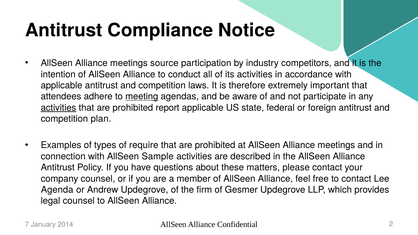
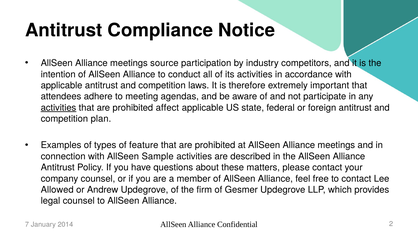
meeting underline: present -> none
report: report -> affect
require: require -> feature
Agenda: Agenda -> Allowed
